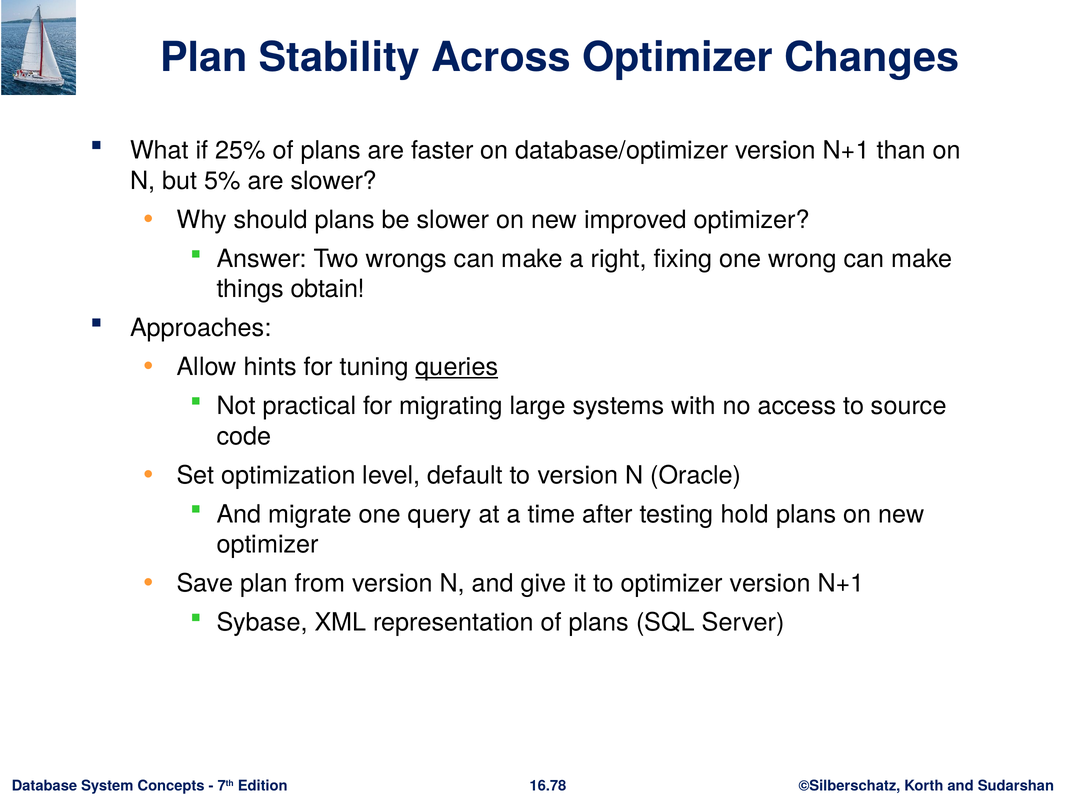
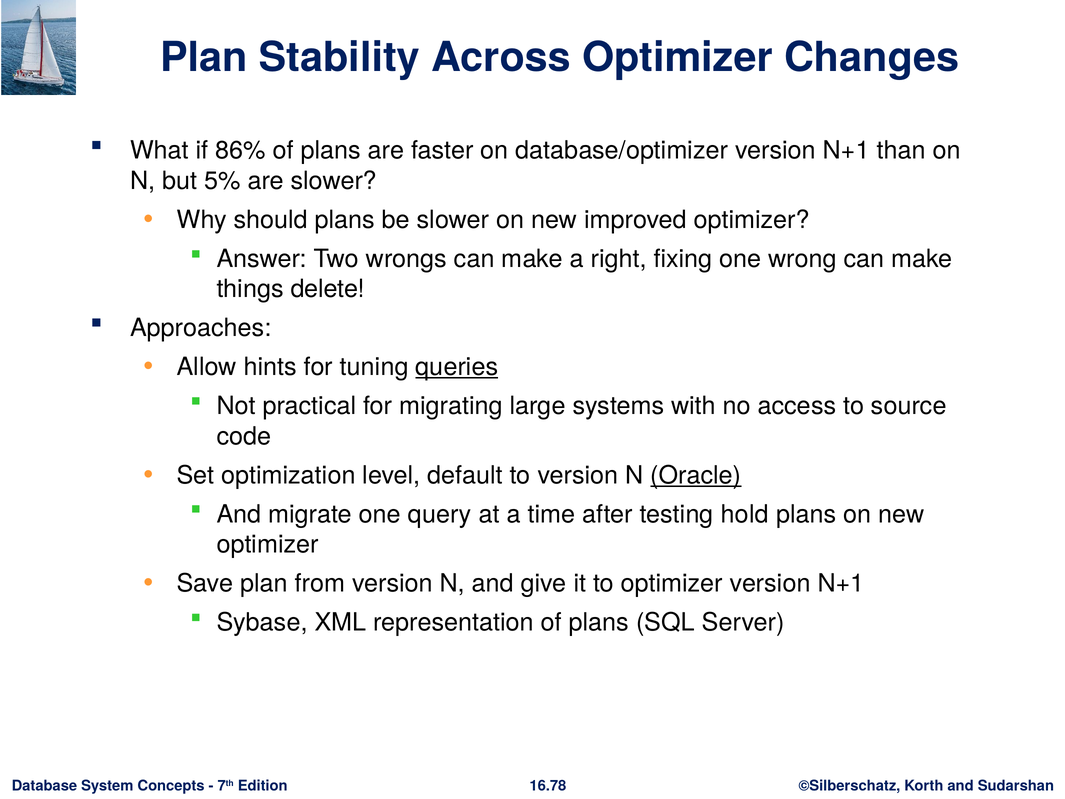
25%: 25% -> 86%
obtain: obtain -> delete
Oracle underline: none -> present
